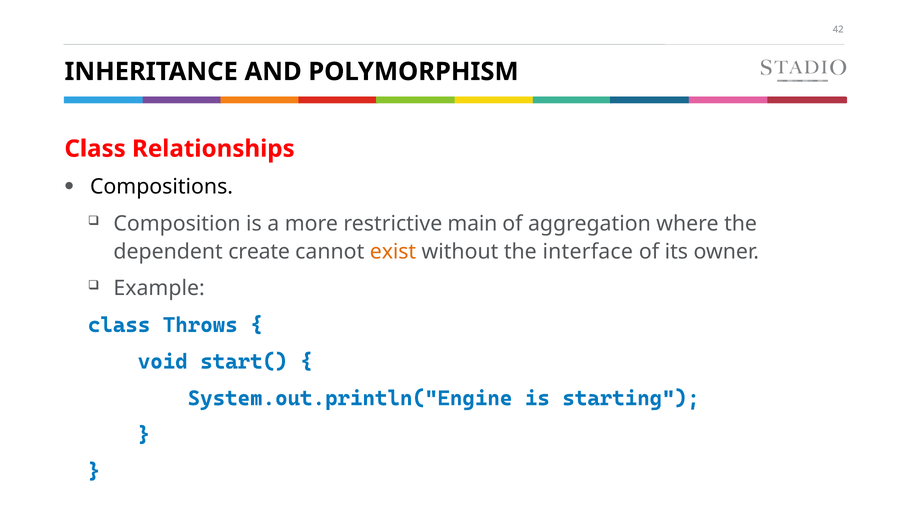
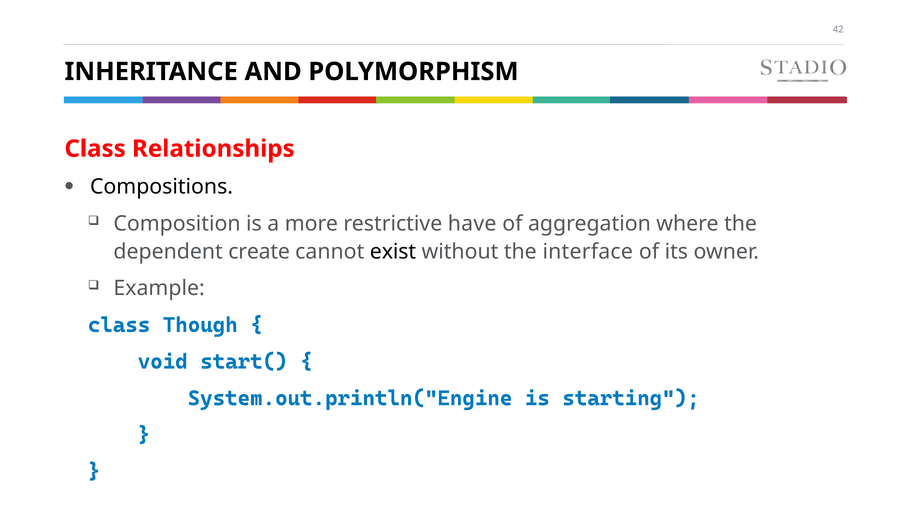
main: main -> have
exist colour: orange -> black
Throws: Throws -> Though
